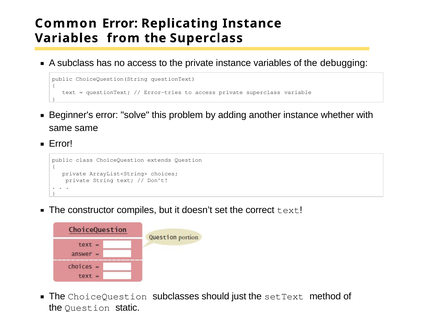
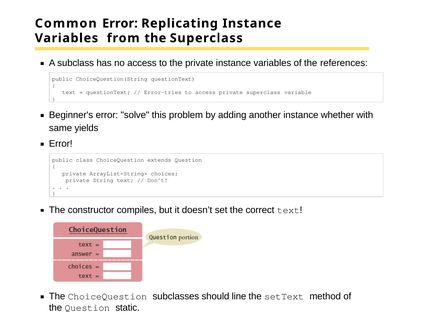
debugging: debugging -> references
same same: same -> yields
just: just -> line
